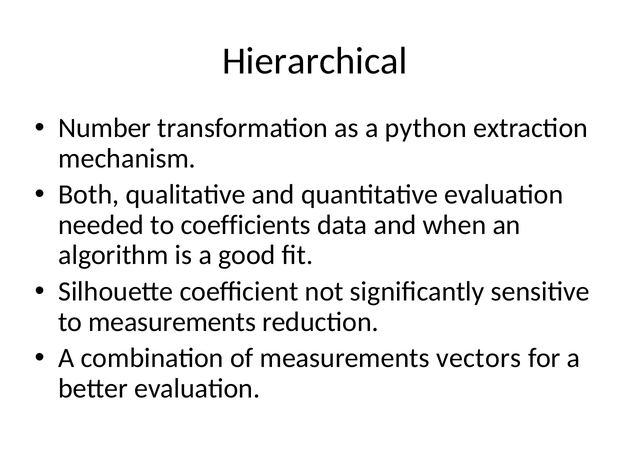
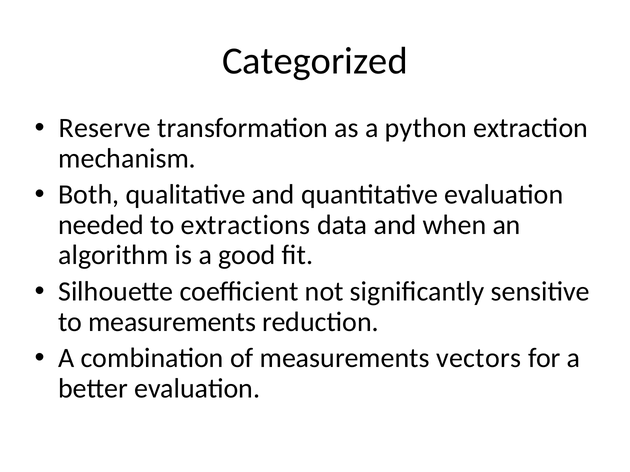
Hierarchical: Hierarchical -> Categorized
Number: Number -> Reserve
coefficients: coefficients -> extractions
